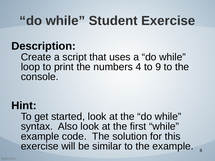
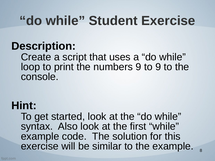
numbers 4: 4 -> 9
